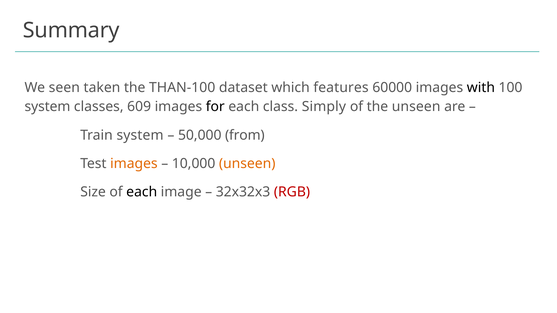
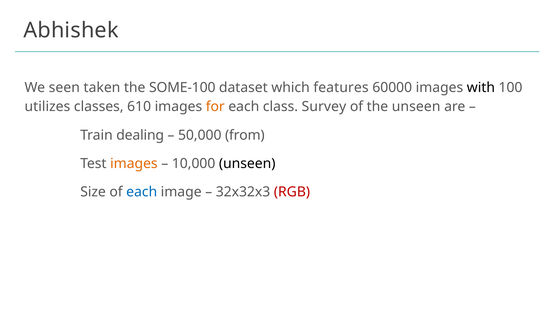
Summary: Summary -> Abhishek
THAN-100: THAN-100 -> SOME-100
system at (47, 107): system -> utilizes
609: 609 -> 610
for colour: black -> orange
Simply: Simply -> Survey
Train system: system -> dealing
unseen at (247, 164) colour: orange -> black
each at (142, 192) colour: black -> blue
